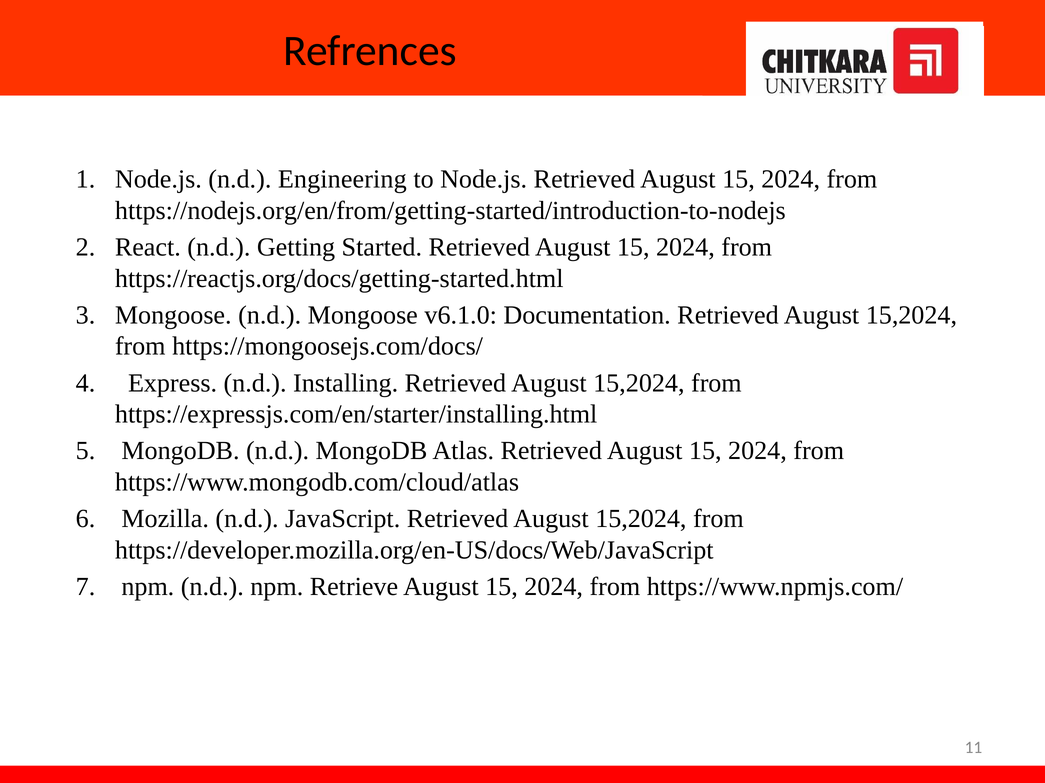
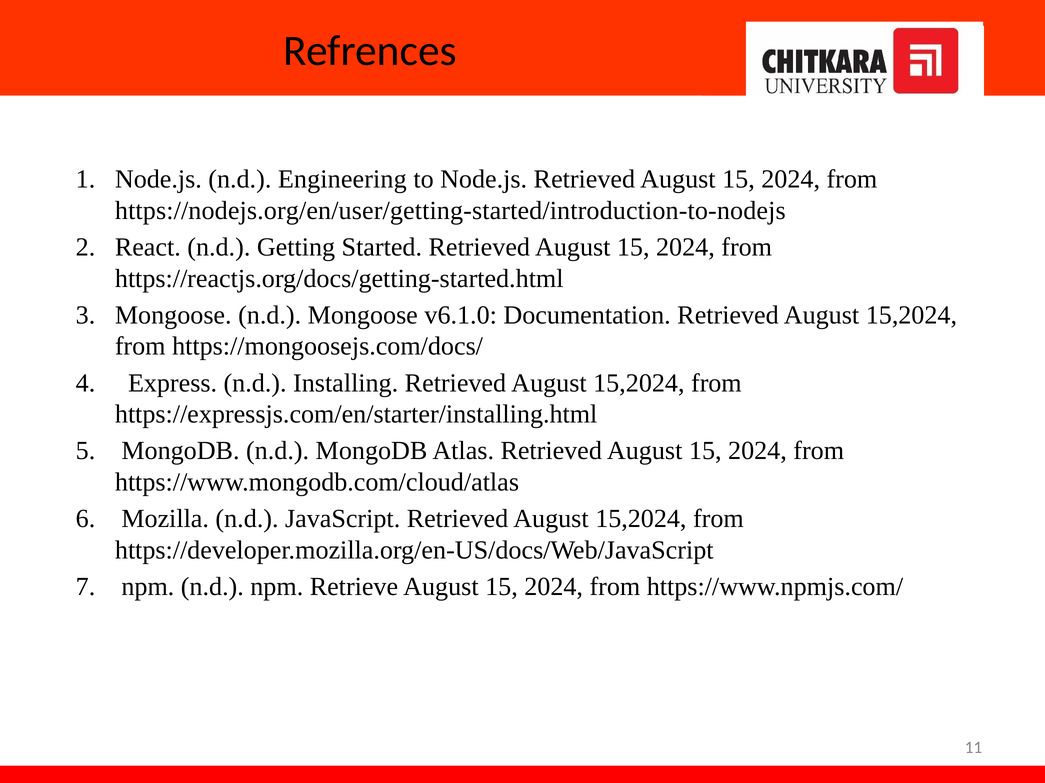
https://nodejs.org/en/from/getting-started/introduction-to-nodejs: https://nodejs.org/en/from/getting-started/introduction-to-nodejs -> https://nodejs.org/en/user/getting-started/introduction-to-nodejs
